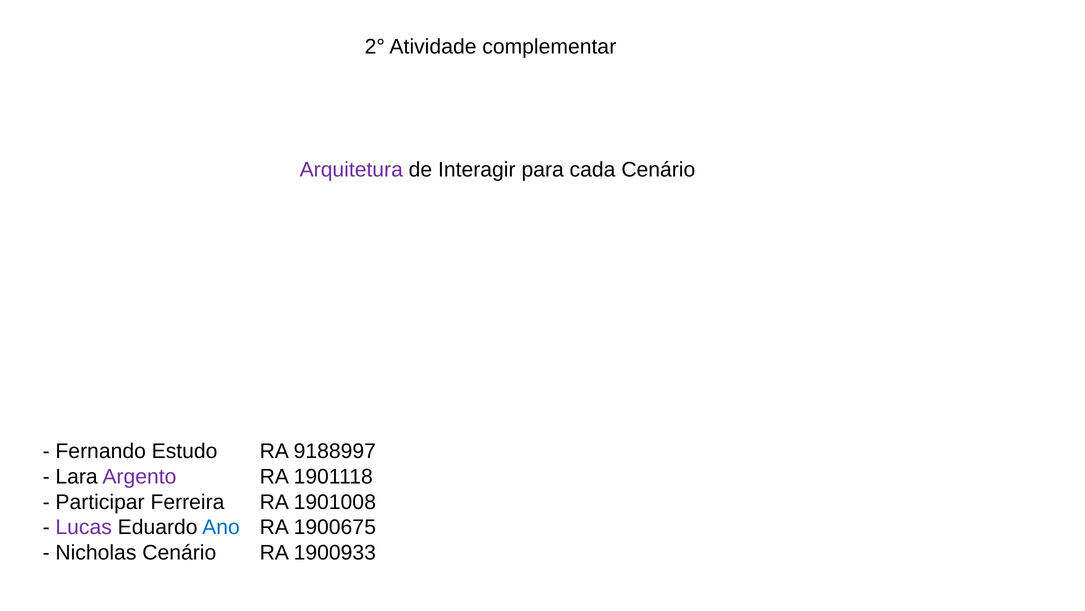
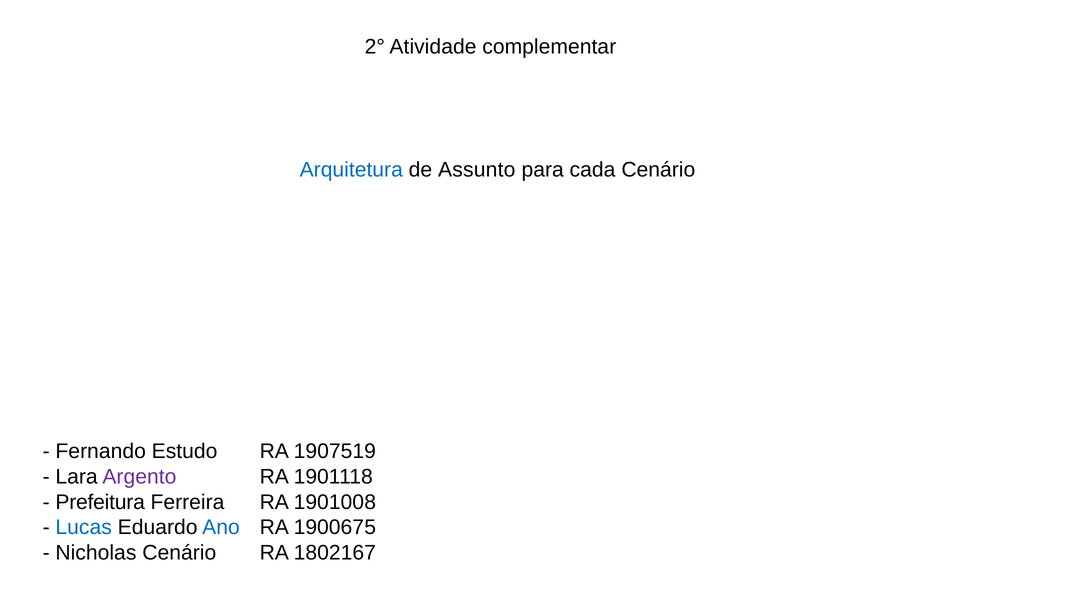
Arquitetura colour: purple -> blue
Interagir: Interagir -> Assunto
9188997: 9188997 -> 1907519
Participar: Participar -> Prefeitura
Lucas colour: purple -> blue
1900933: 1900933 -> 1802167
